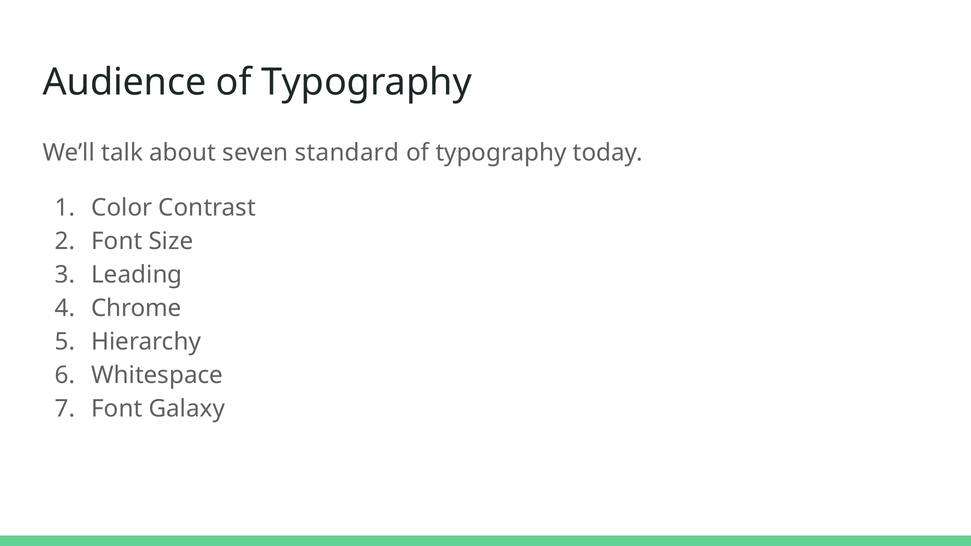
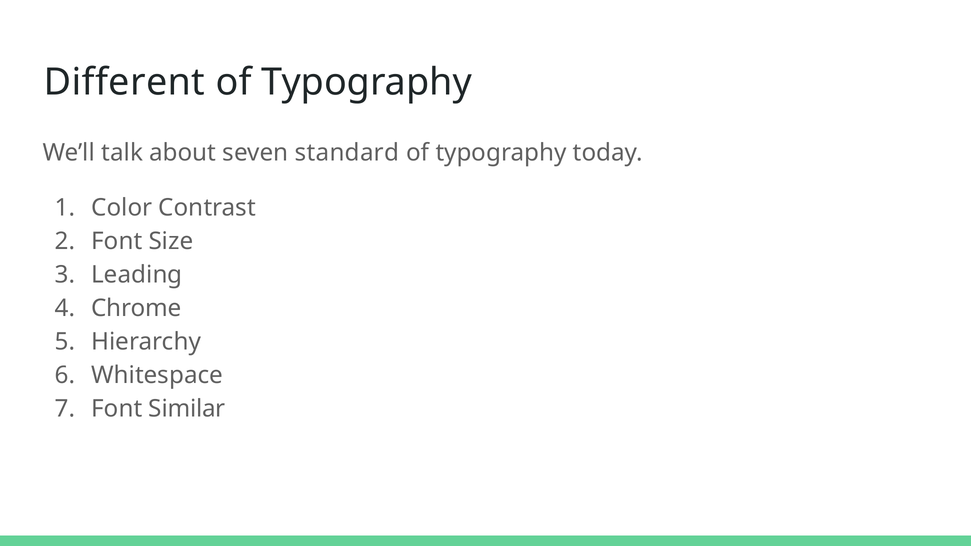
Audience: Audience -> Different
Galaxy: Galaxy -> Similar
